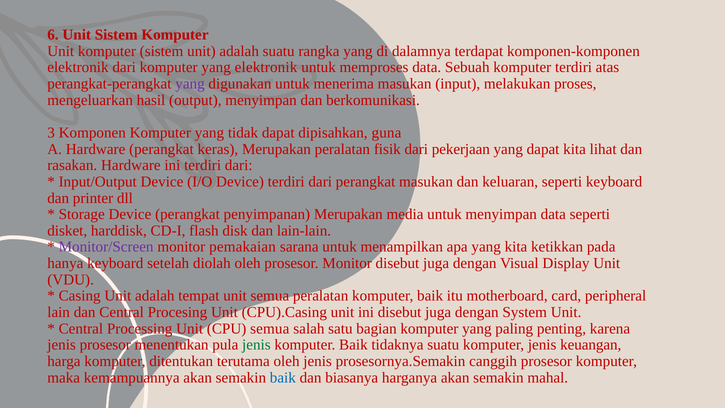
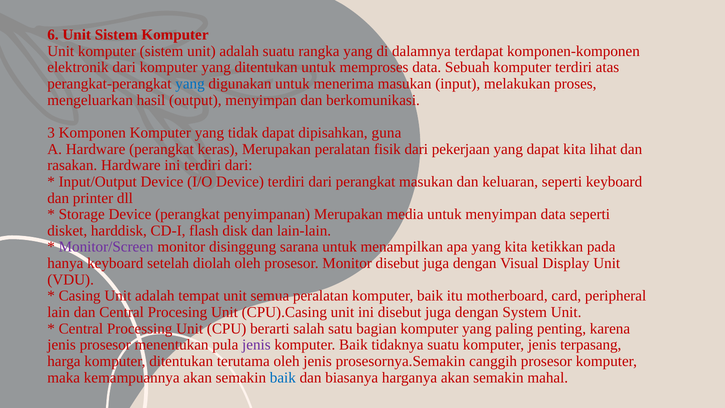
yang elektronik: elektronik -> ditentukan
yang at (190, 84) colour: purple -> blue
pemakaian: pemakaian -> disinggung
CPU semua: semua -> berarti
jenis at (256, 345) colour: green -> purple
keuangan: keuangan -> terpasang
